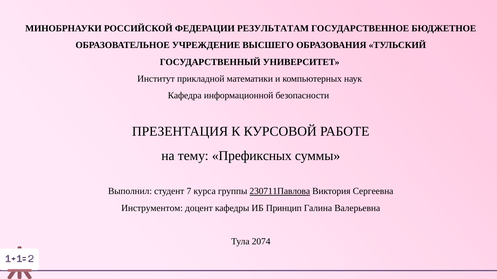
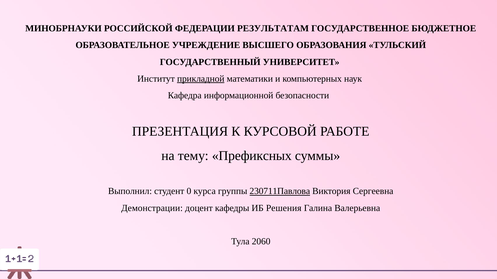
прикладной underline: none -> present
7: 7 -> 0
Инструментом: Инструментом -> Демонстрации
Принцип: Принцип -> Решения
2074: 2074 -> 2060
